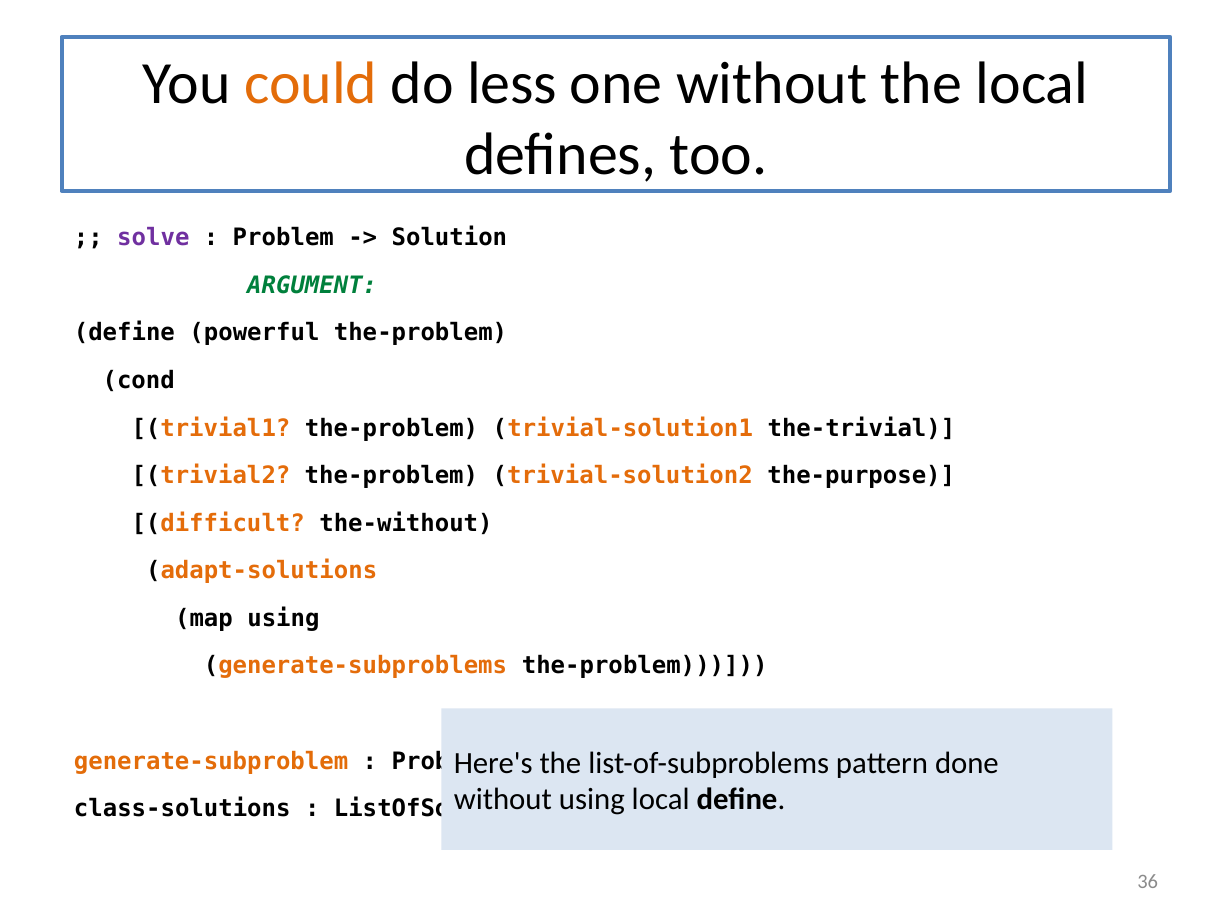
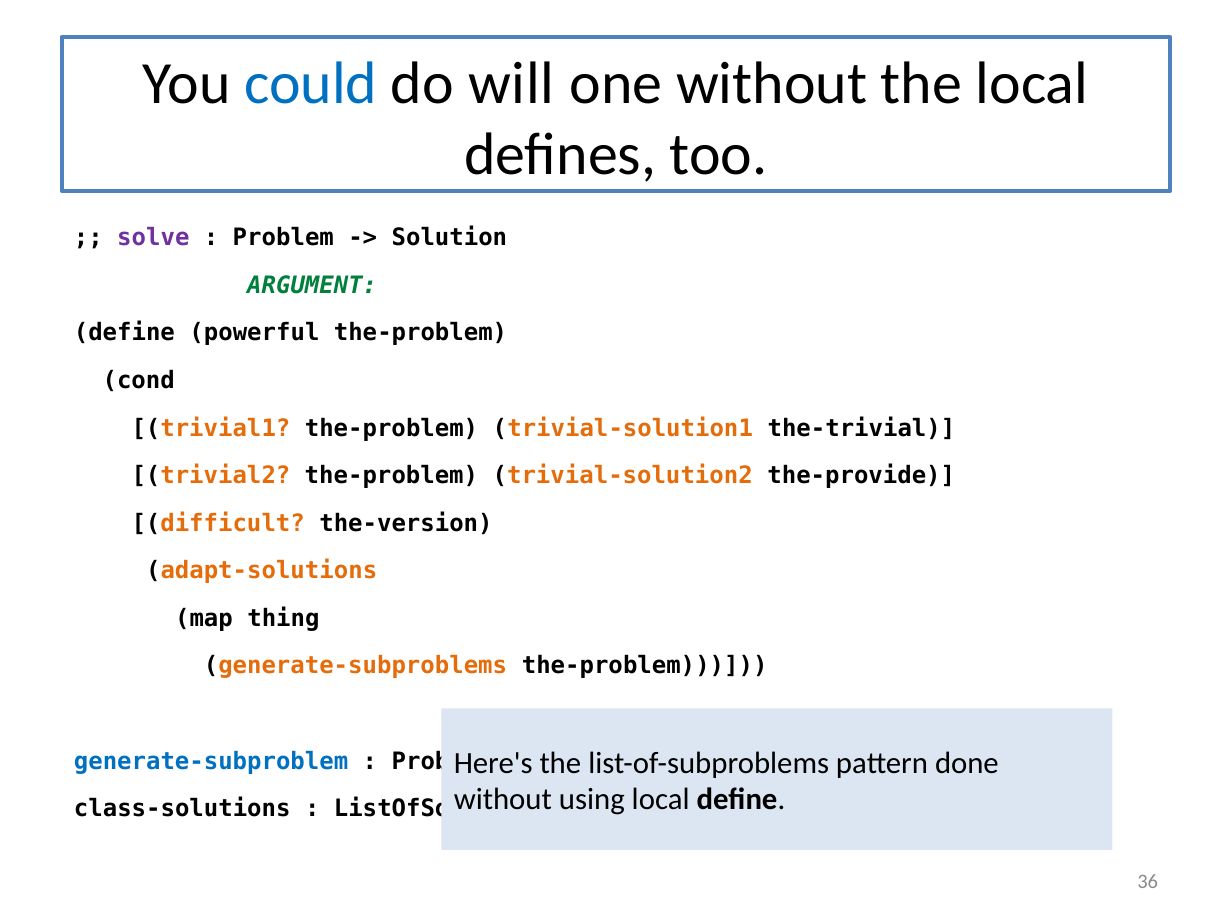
could colour: orange -> blue
less: less -> will
the-purpose: the-purpose -> the-provide
the-without: the-without -> the-version
map using: using -> thing
generate-subproblem colour: orange -> blue
